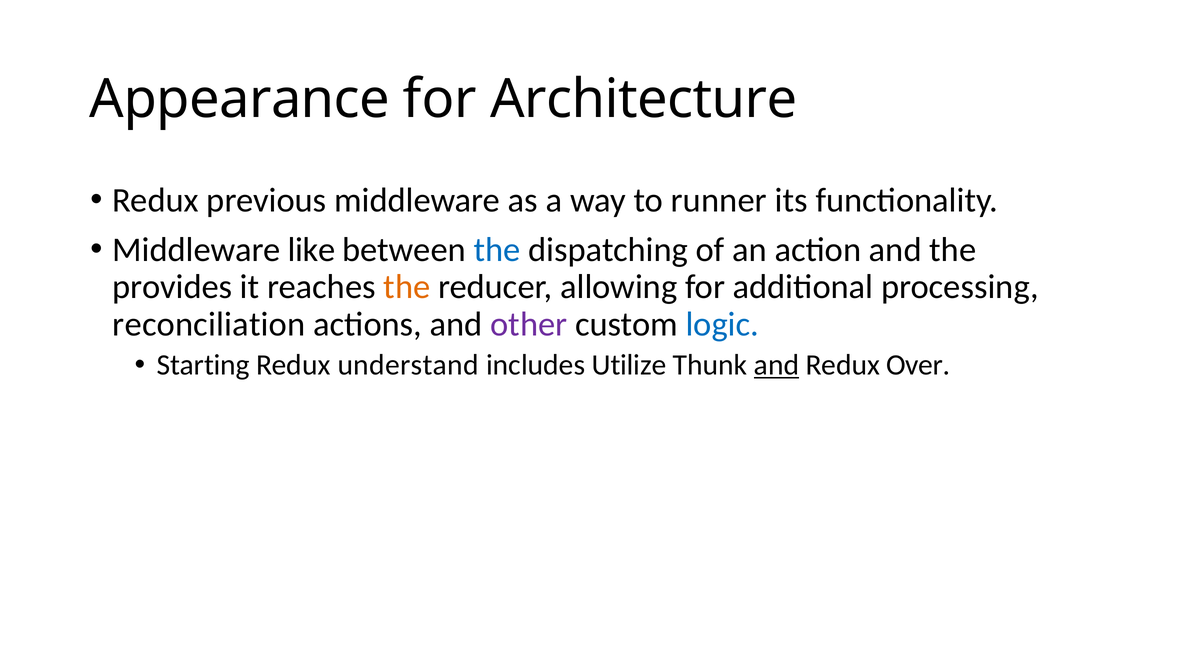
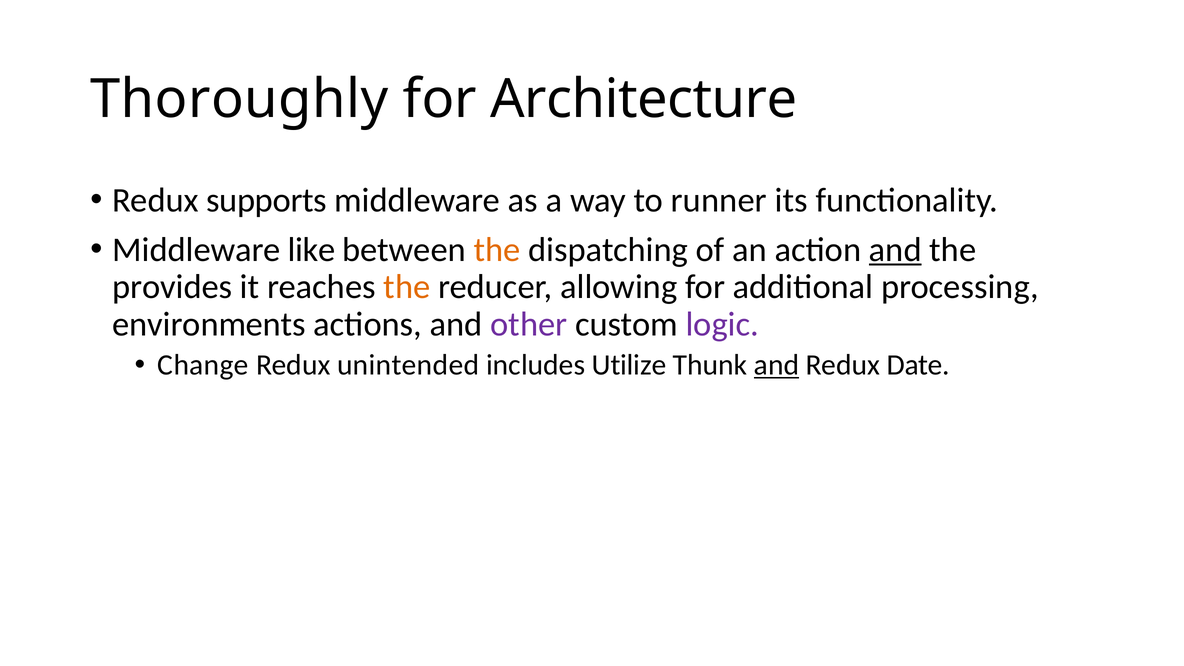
Appearance: Appearance -> Thoroughly
previous: previous -> supports
the at (497, 250) colour: blue -> orange
and at (895, 250) underline: none -> present
reconciliation: reconciliation -> environments
logic colour: blue -> purple
Starting: Starting -> Change
understand: understand -> unintended
Over: Over -> Date
